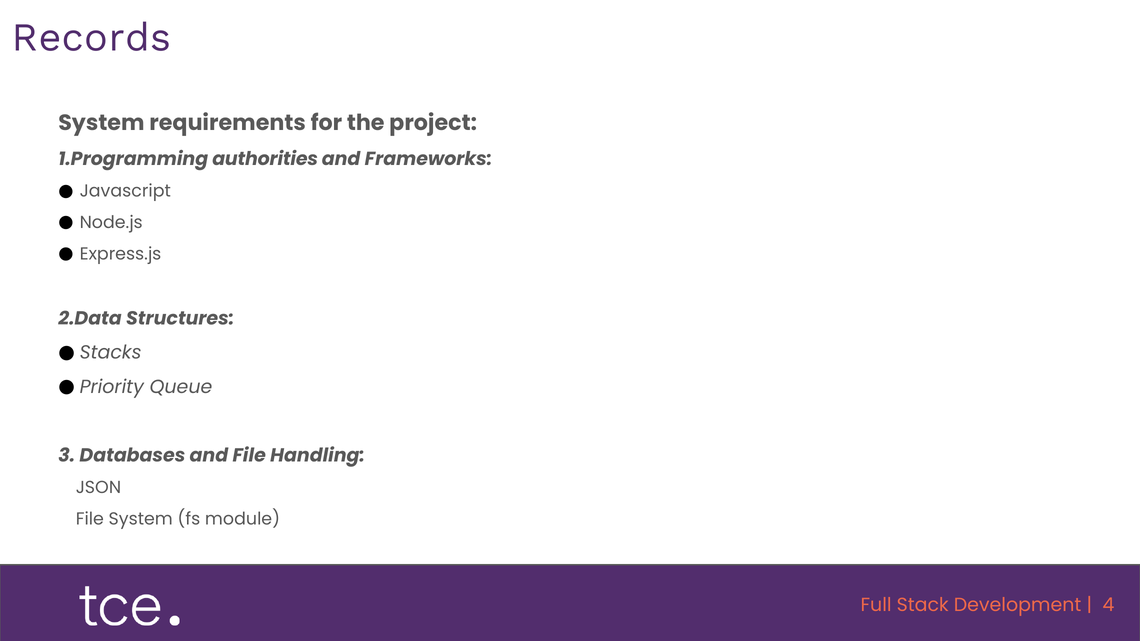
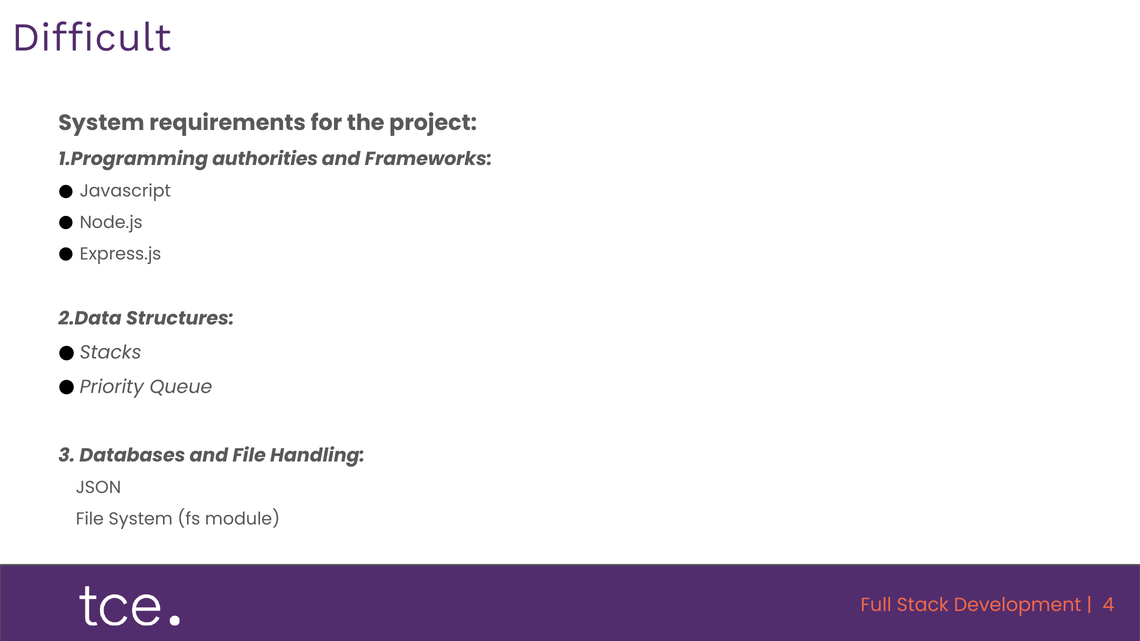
Records: Records -> Difficult
